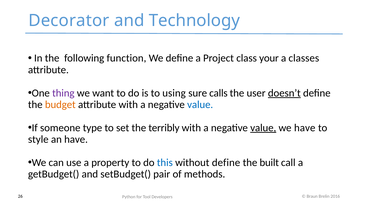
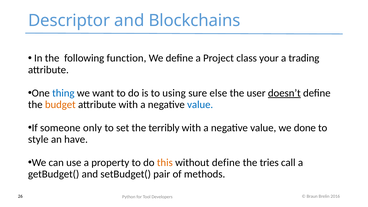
Decorator: Decorator -> Descriptor
Technology: Technology -> Blockchains
classes: classes -> trading
thing colour: purple -> blue
calls: calls -> else
type: type -> only
value at (263, 128) underline: present -> none
we have: have -> done
this colour: blue -> orange
built: built -> tries
